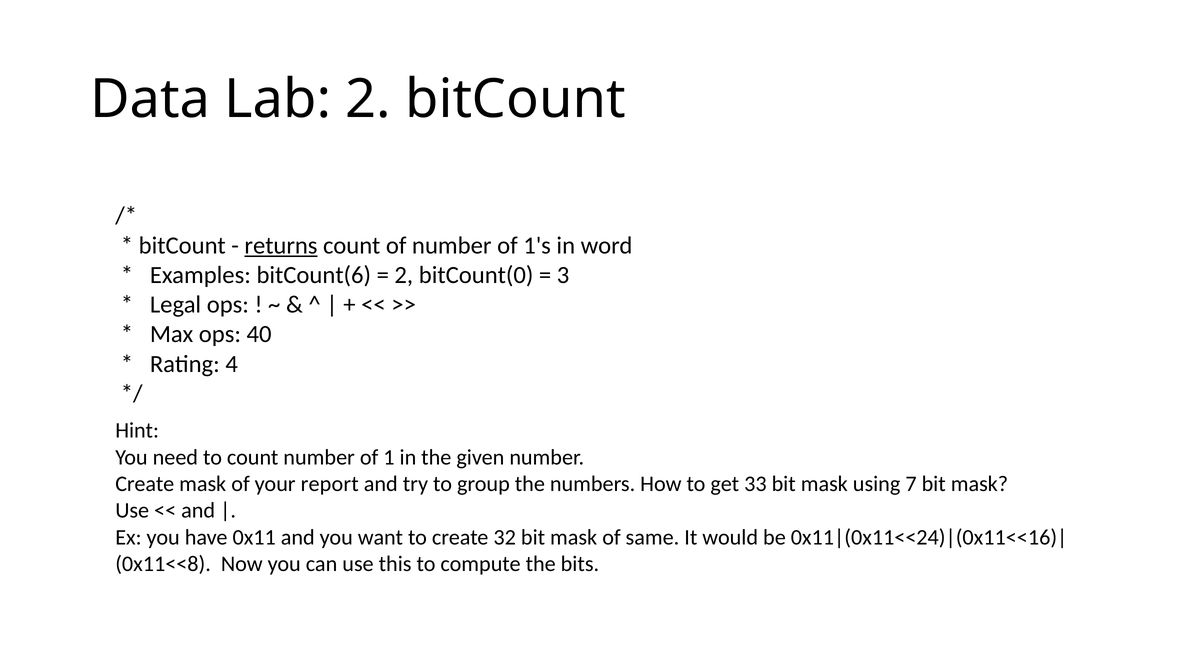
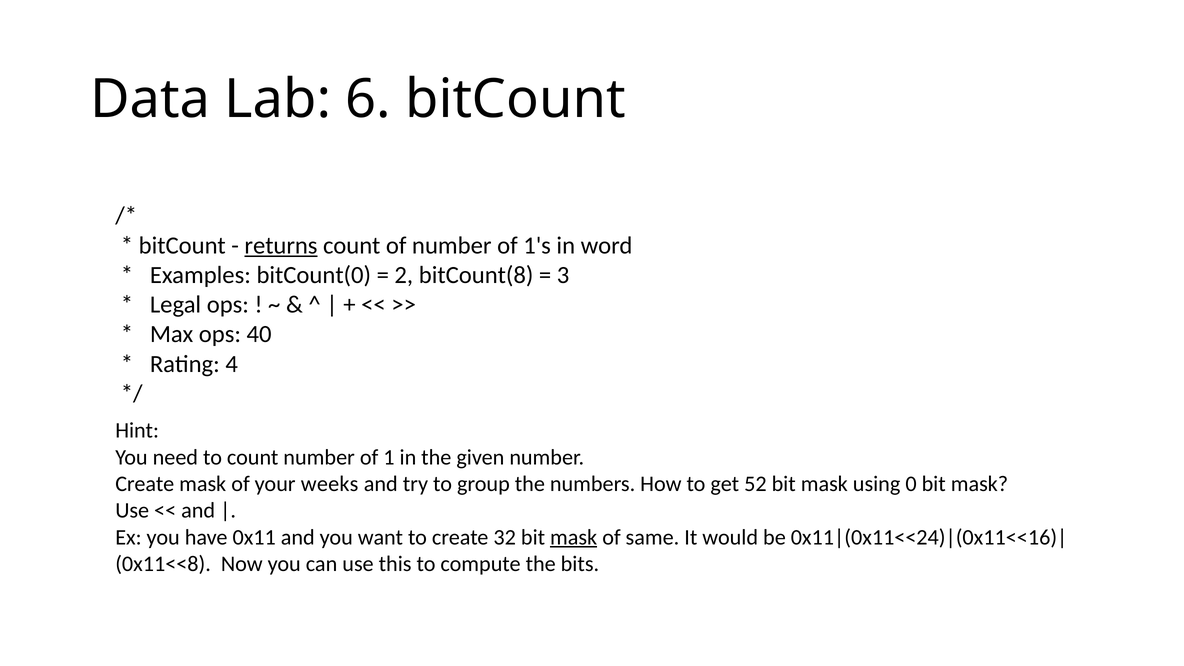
Lab 2: 2 -> 6
bitCount(6: bitCount(6 -> bitCount(0
bitCount(0: bitCount(0 -> bitCount(8
report: report -> weeks
33: 33 -> 52
7: 7 -> 0
mask at (574, 537) underline: none -> present
